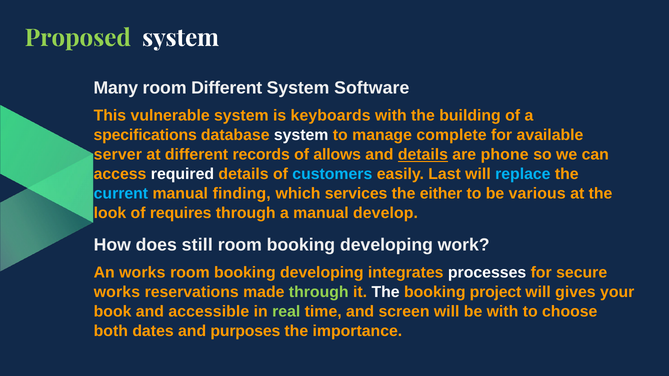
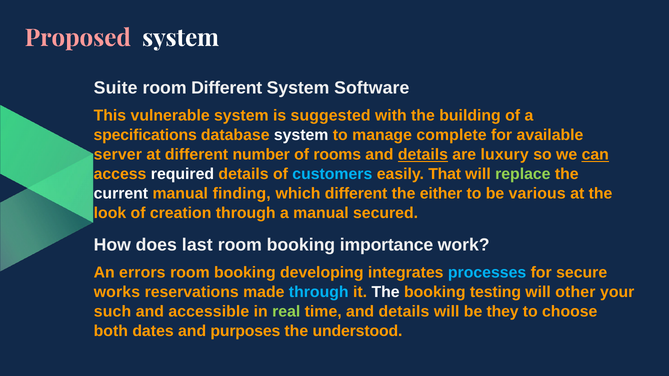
Proposed colour: light green -> pink
Many: Many -> Suite
keyboards: keyboards -> suggested
records: records -> number
allows: allows -> rooms
phone: phone -> luxury
can underline: none -> present
Last: Last -> That
replace colour: light blue -> light green
current colour: light blue -> white
which services: services -> different
requires: requires -> creation
develop: develop -> secured
still: still -> last
developing at (386, 245): developing -> importance
An works: works -> errors
processes colour: white -> light blue
through at (319, 292) colour: light green -> light blue
project: project -> testing
gives: gives -> other
book: book -> such
time and screen: screen -> details
be with: with -> they
importance: importance -> understood
